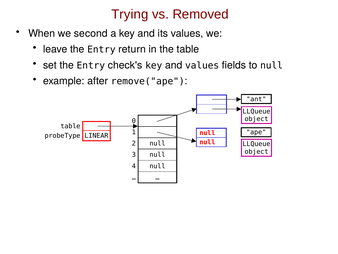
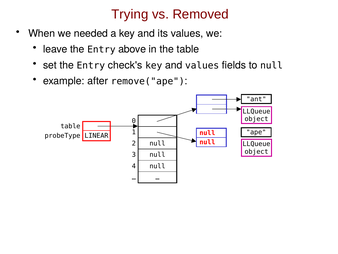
second: second -> needed
return: return -> above
